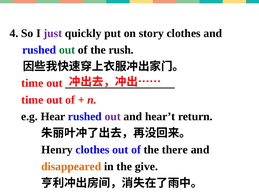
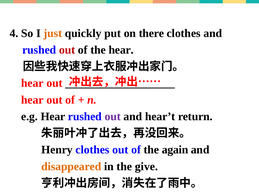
just colour: purple -> orange
story: story -> there
out at (67, 50) colour: green -> red
the rush: rush -> hear
time at (32, 83): time -> hear
time at (32, 99): time -> hear
there: there -> again
